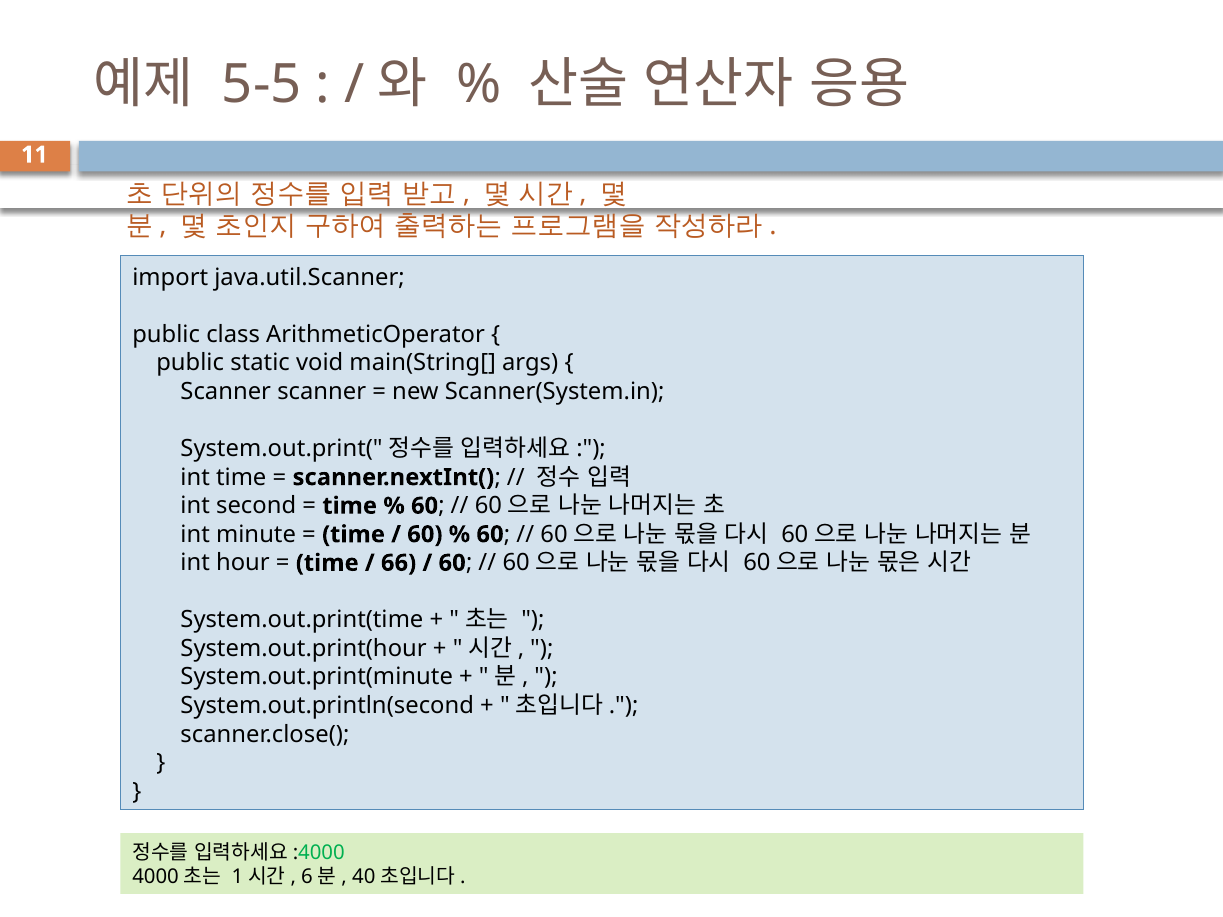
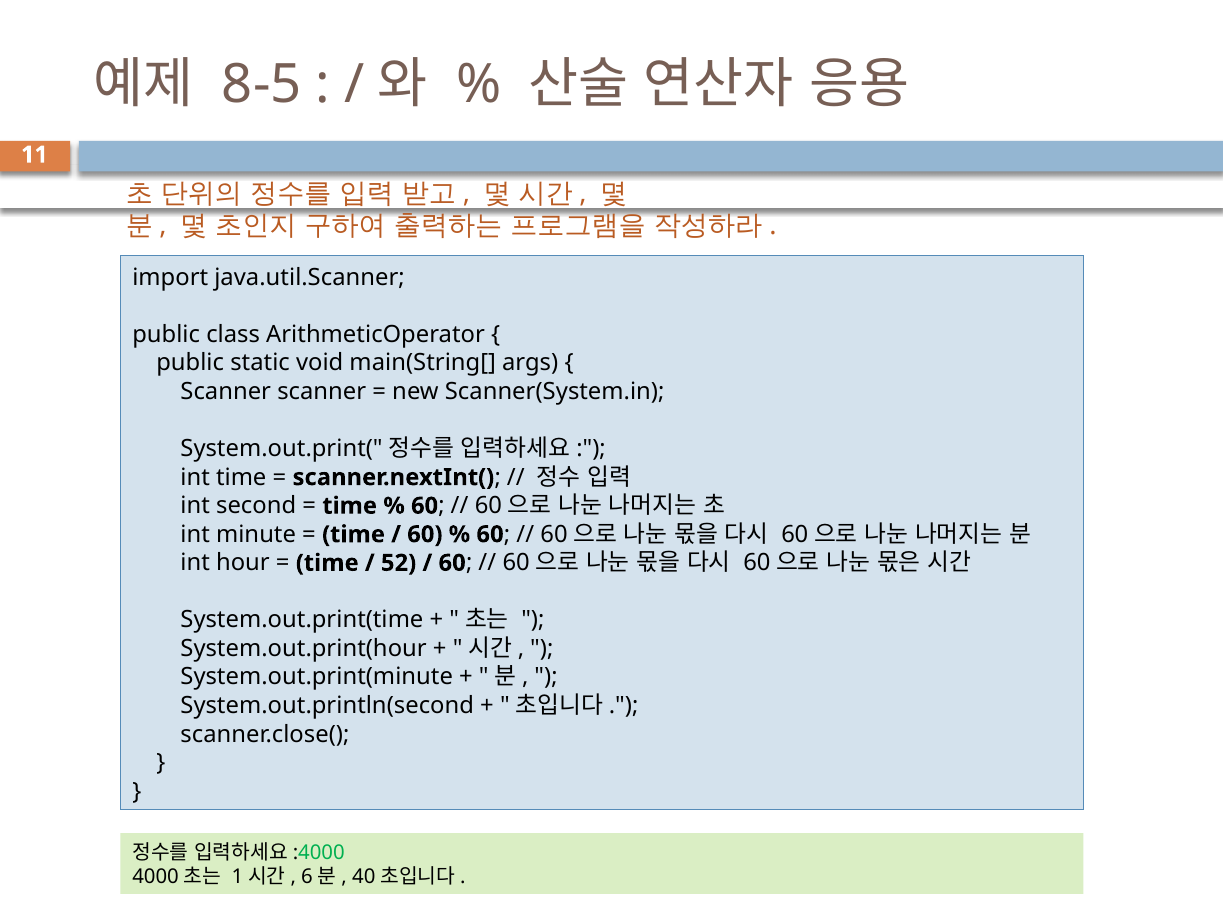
5-5: 5-5 -> 8-5
66: 66 -> 52
